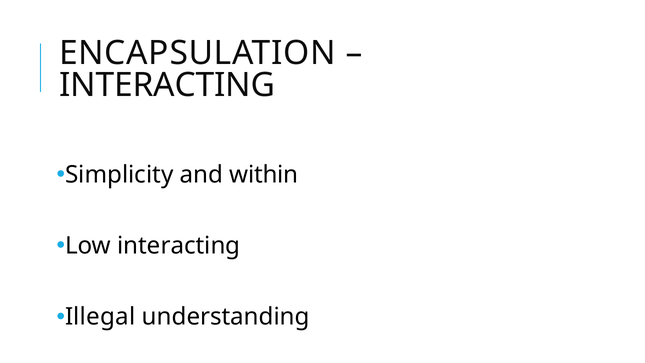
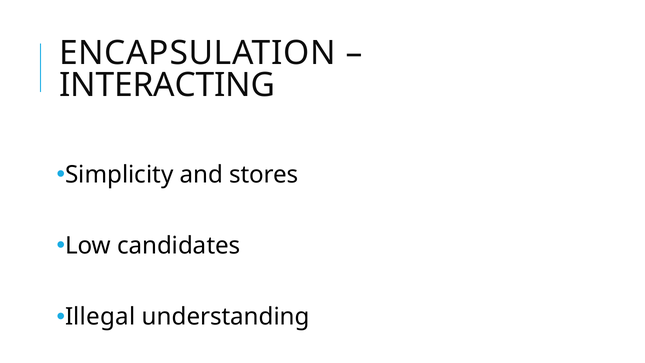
within: within -> stores
Low interacting: interacting -> candidates
